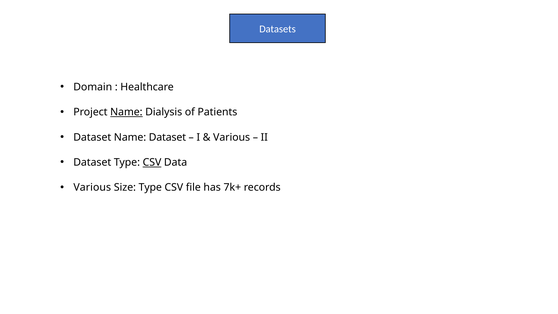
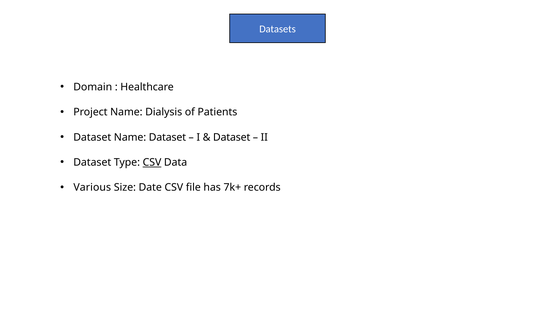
Name at (126, 112) underline: present -> none
Various at (232, 137): Various -> Dataset
Size Type: Type -> Date
